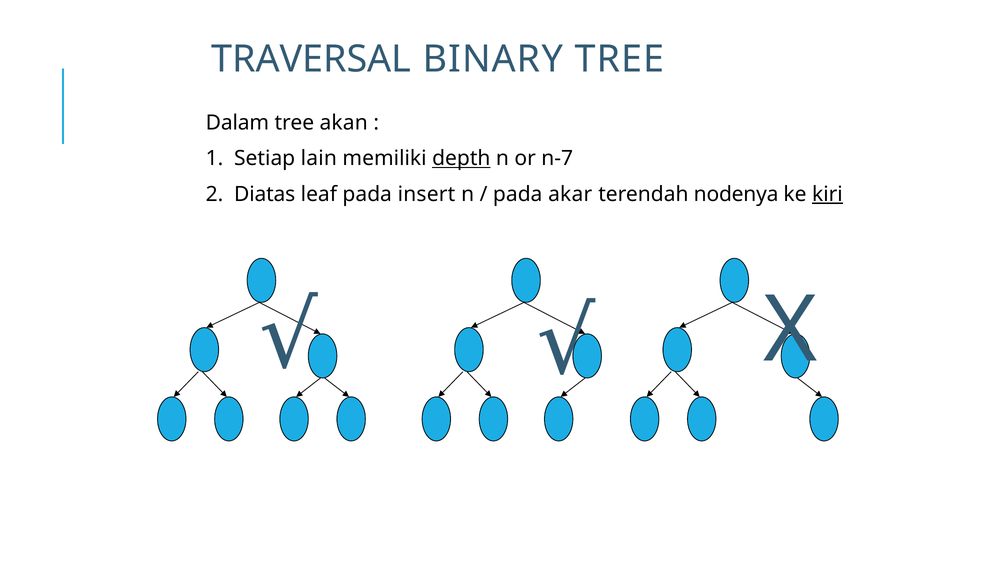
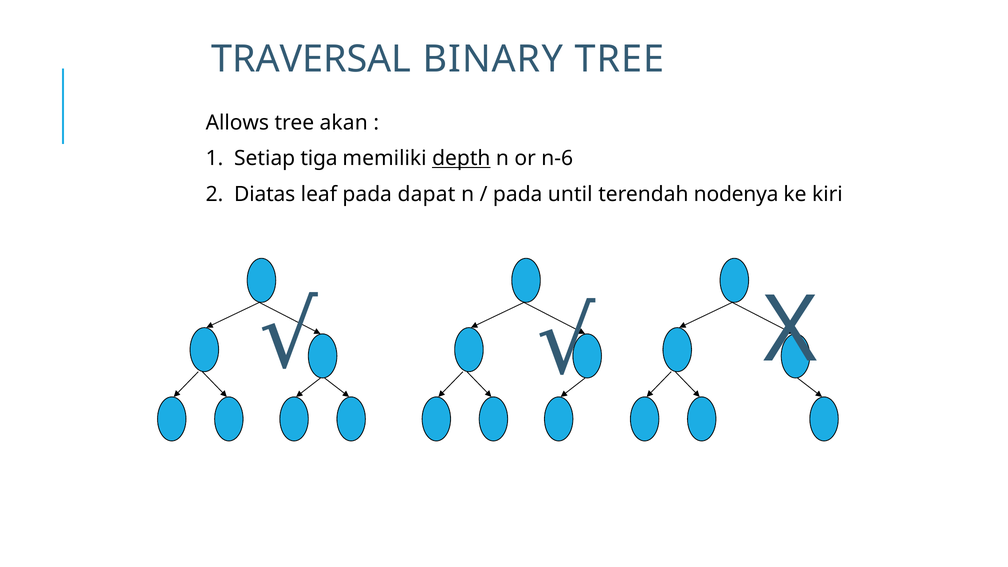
Dalam: Dalam -> Allows
lain: lain -> tiga
n-7: n-7 -> n-6
insert: insert -> dapat
akar: akar -> until
kiri underline: present -> none
